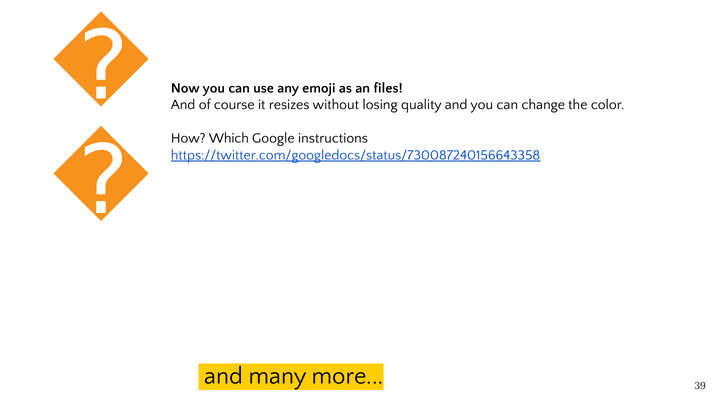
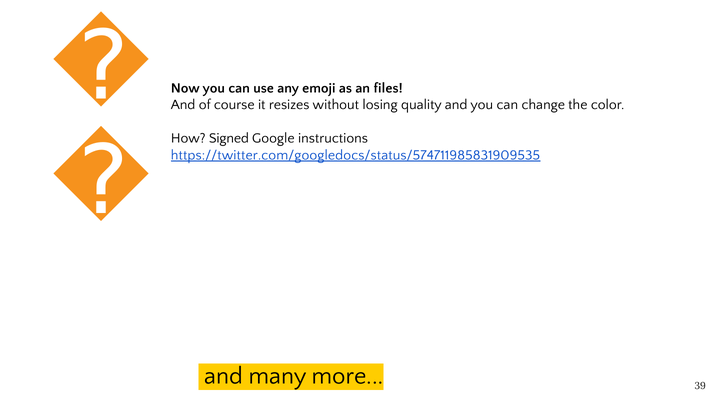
Which: Which -> Signed
https://twitter.com/googledocs/status/730087240156643358: https://twitter.com/googledocs/status/730087240156643358 -> https://twitter.com/googledocs/status/574711985831909535
